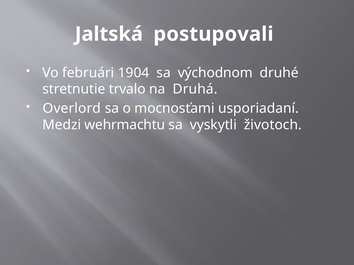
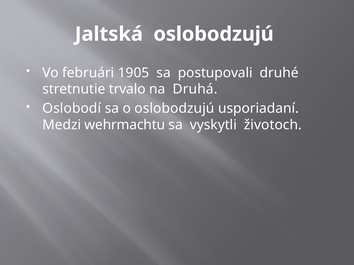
Jaltská postupovali: postupovali -> oslobodzujú
1904: 1904 -> 1905
východnom: východnom -> postupovali
Overlord: Overlord -> Oslobodí
o mocnosťami: mocnosťami -> oslobodzujú
